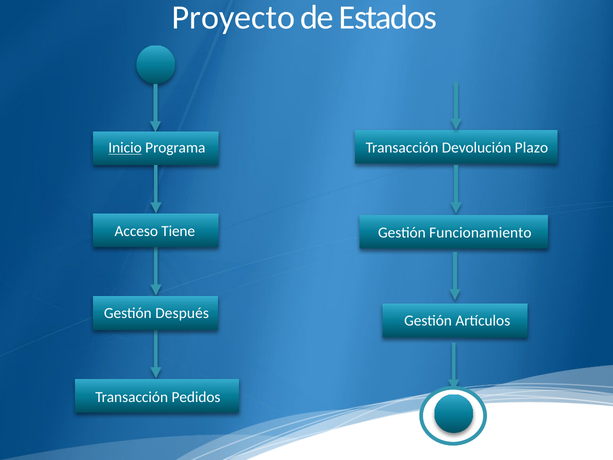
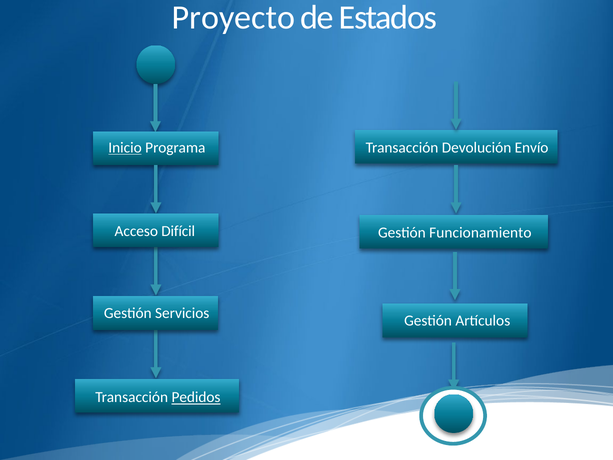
Plazo: Plazo -> Envío
Tiene: Tiene -> Difícil
Después: Después -> Servicios
Pedidos underline: none -> present
